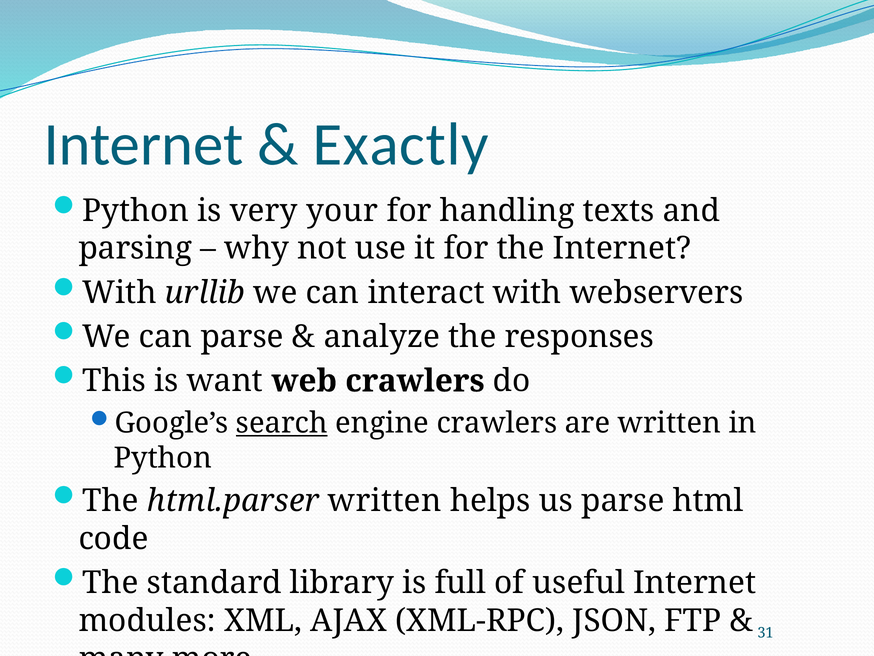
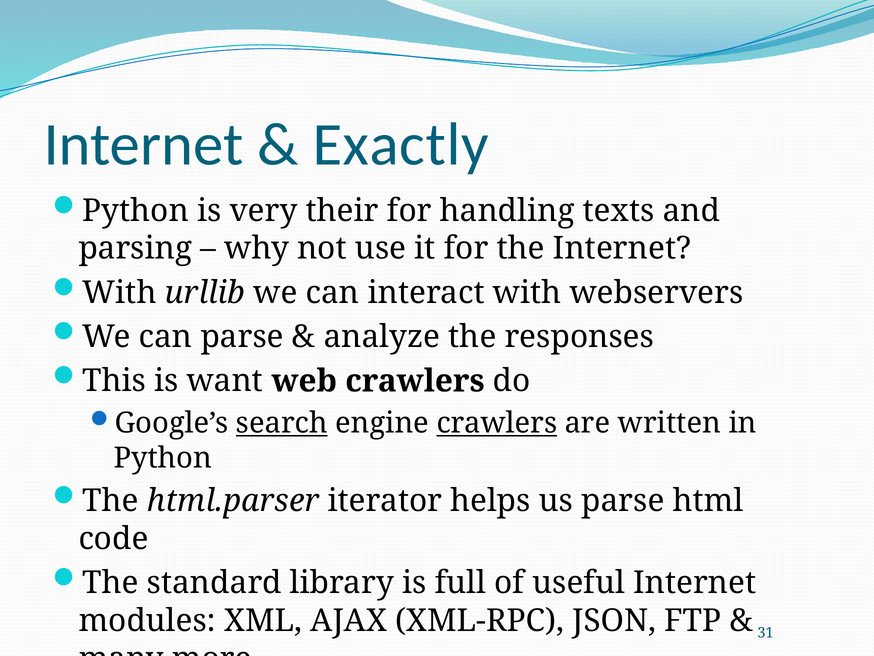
your: your -> their
crawlers at (497, 423) underline: none -> present
html.parser written: written -> iterator
